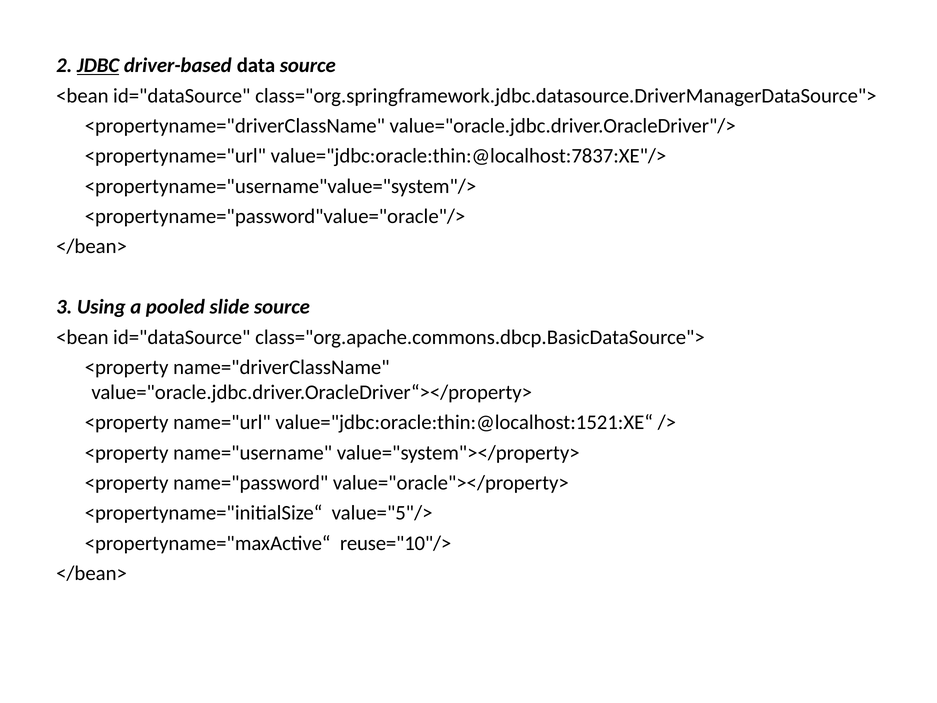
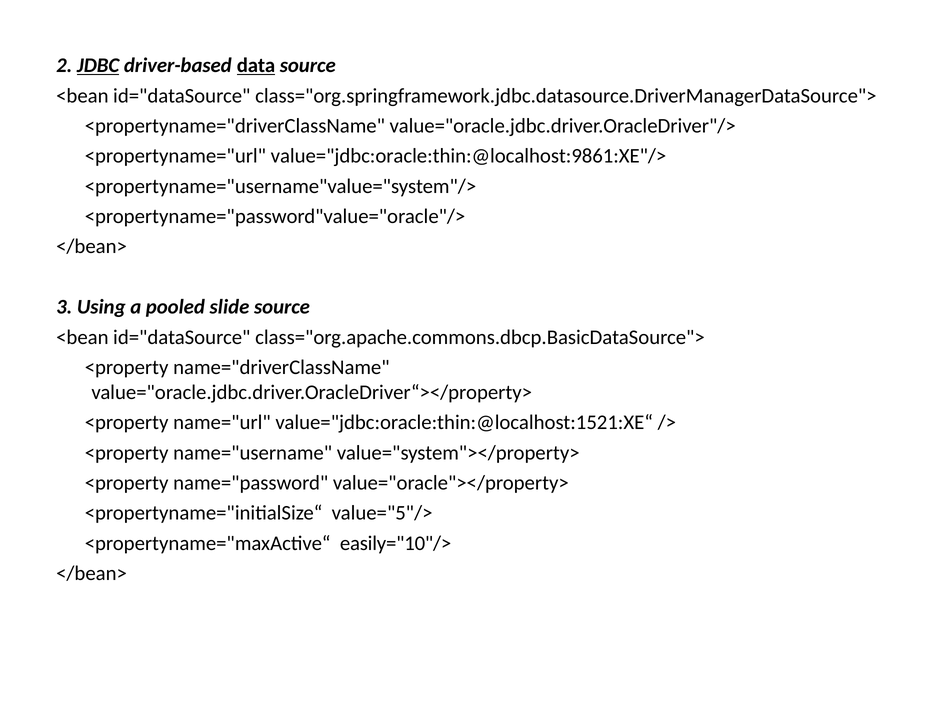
data underline: none -> present
value="jdbc:oracle:thin:@localhost:7837:XE"/>: value="jdbc:oracle:thin:@localhost:7837:XE"/> -> value="jdbc:oracle:thin:@localhost:9861:XE"/>
reuse="10"/>: reuse="10"/> -> easily="10"/>
